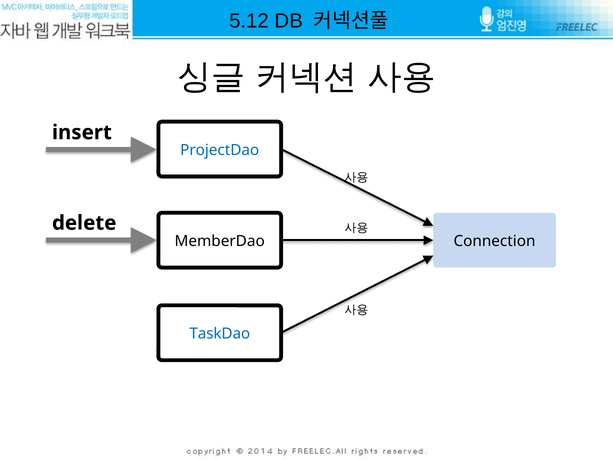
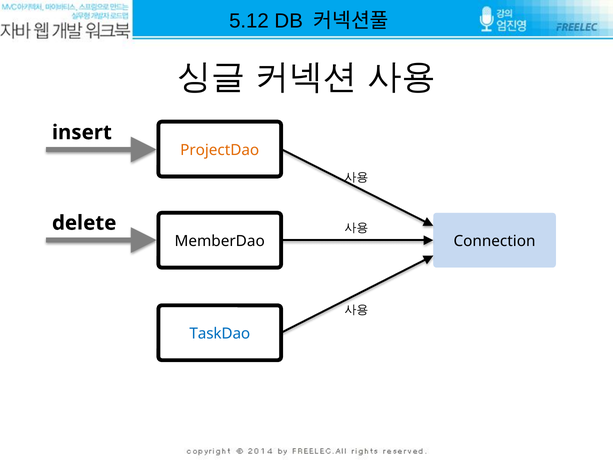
ProjectDao colour: blue -> orange
